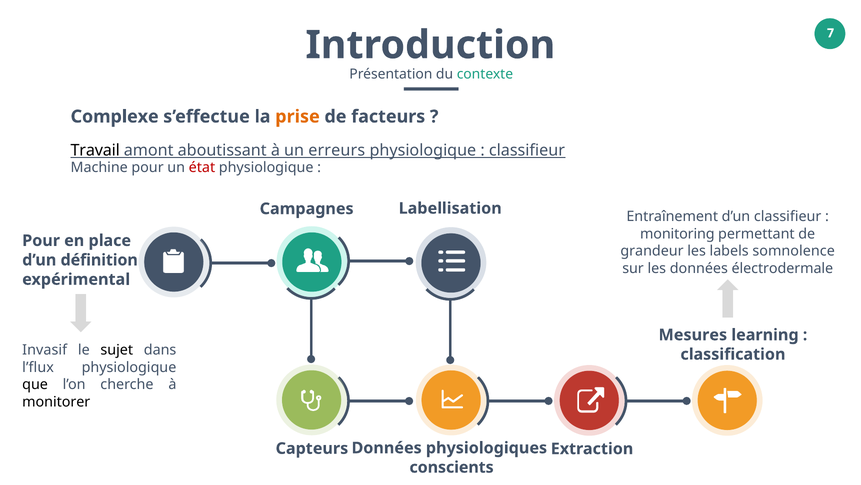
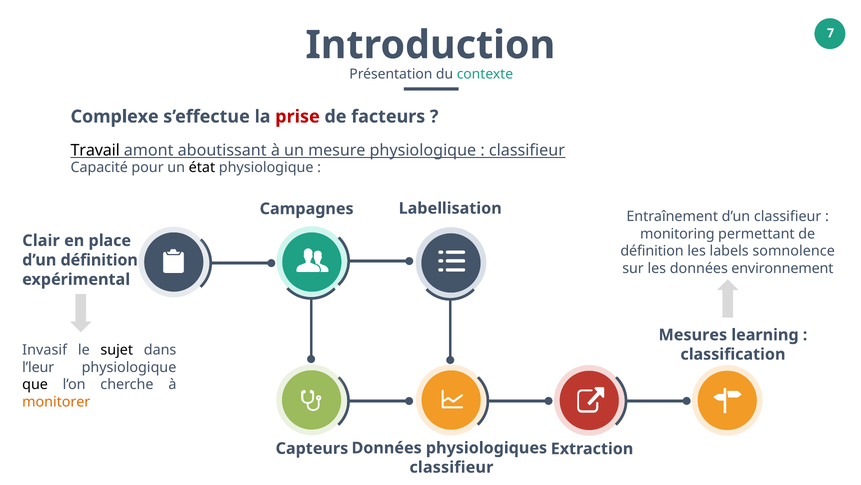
prise colour: orange -> red
erreurs: erreurs -> mesure
Machine: Machine -> Capacité
état colour: red -> black
Pour at (41, 240): Pour -> Clair
grandeur at (652, 251): grandeur -> définition
électrodermale: électrodermale -> environnement
l’flux: l’flux -> l’leur
monitorer colour: black -> orange
conscients at (452, 467): conscients -> classifieur
